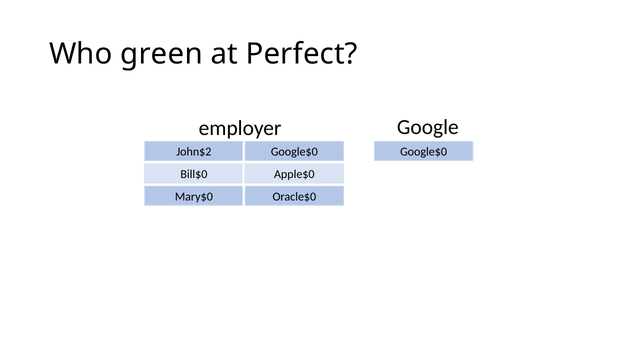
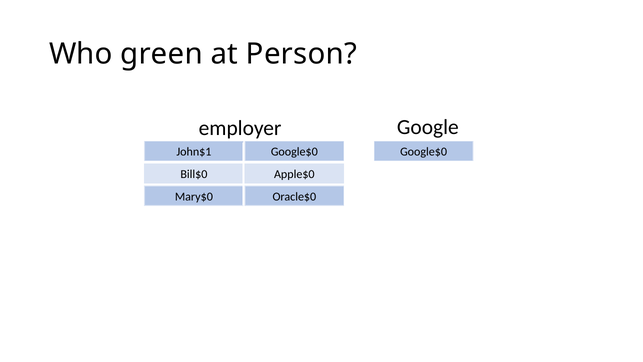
Perfect: Perfect -> Person
John$2: John$2 -> John$1
